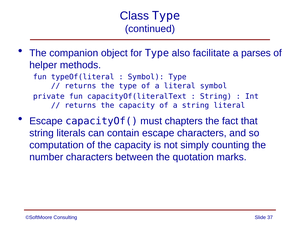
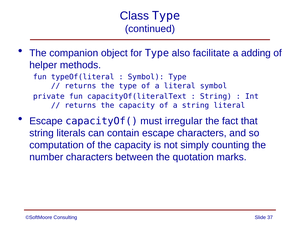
parses: parses -> adding
chapters: chapters -> irregular
